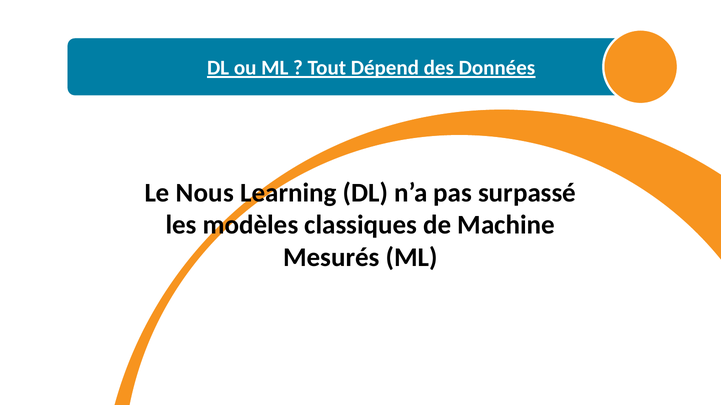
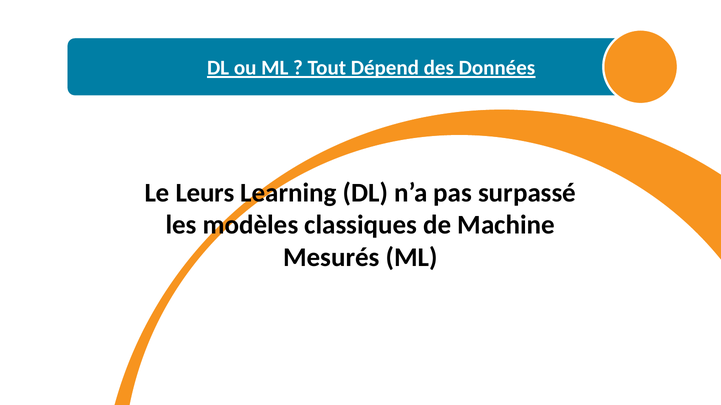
Nous: Nous -> Leurs
